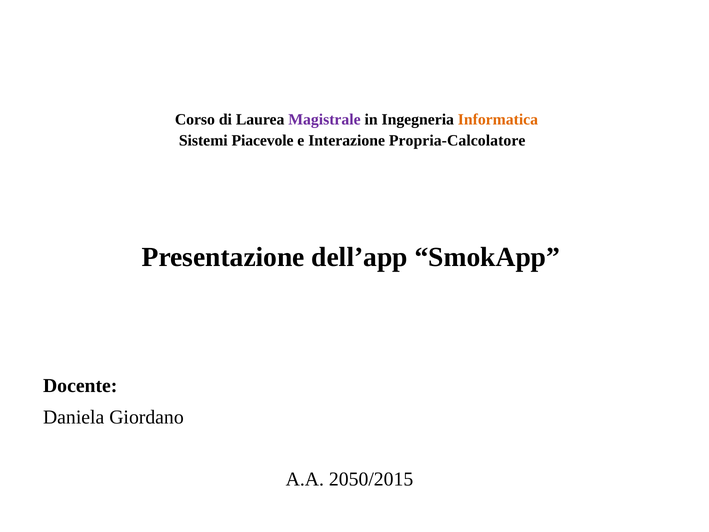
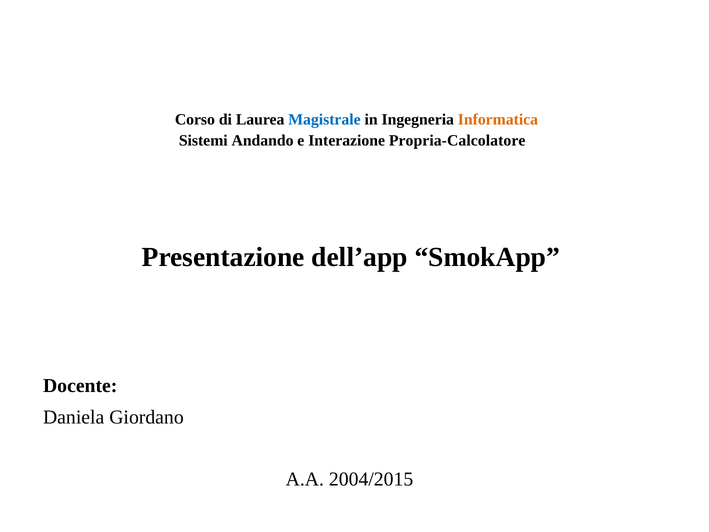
Magistrale colour: purple -> blue
Piacevole: Piacevole -> Andando
2050/2015: 2050/2015 -> 2004/2015
